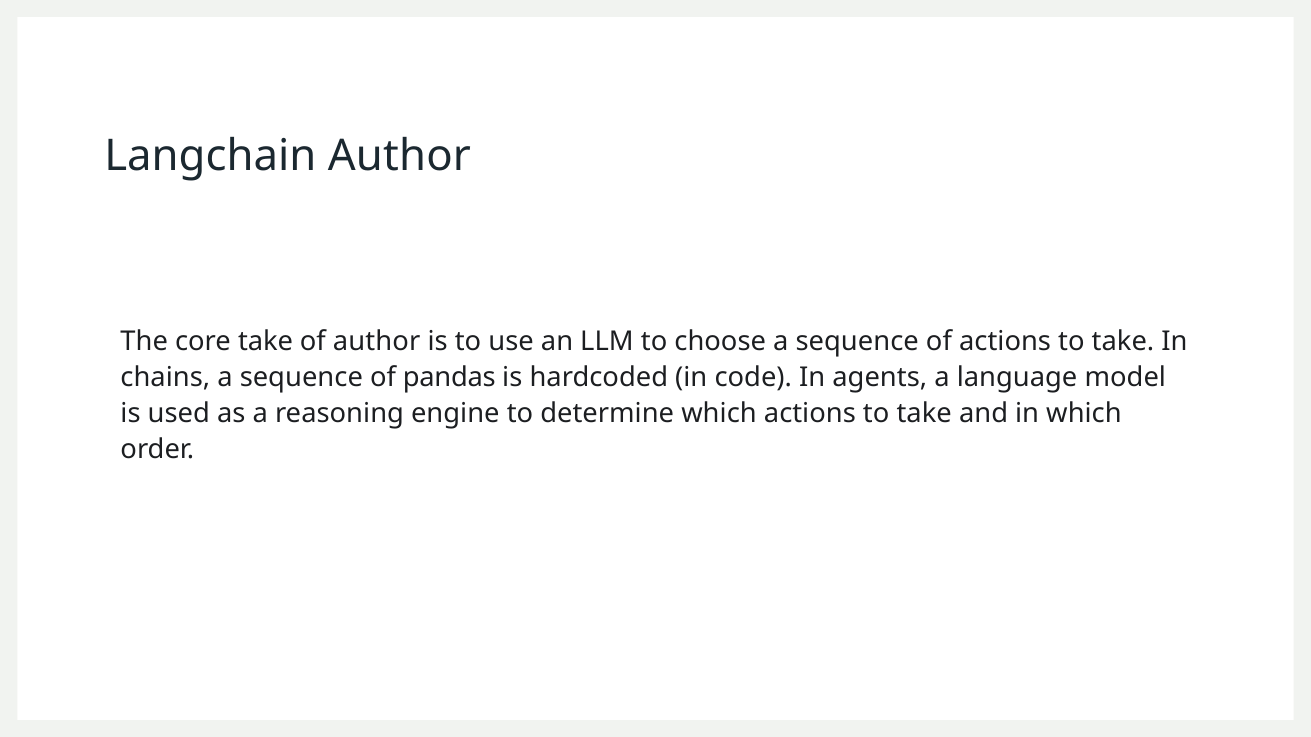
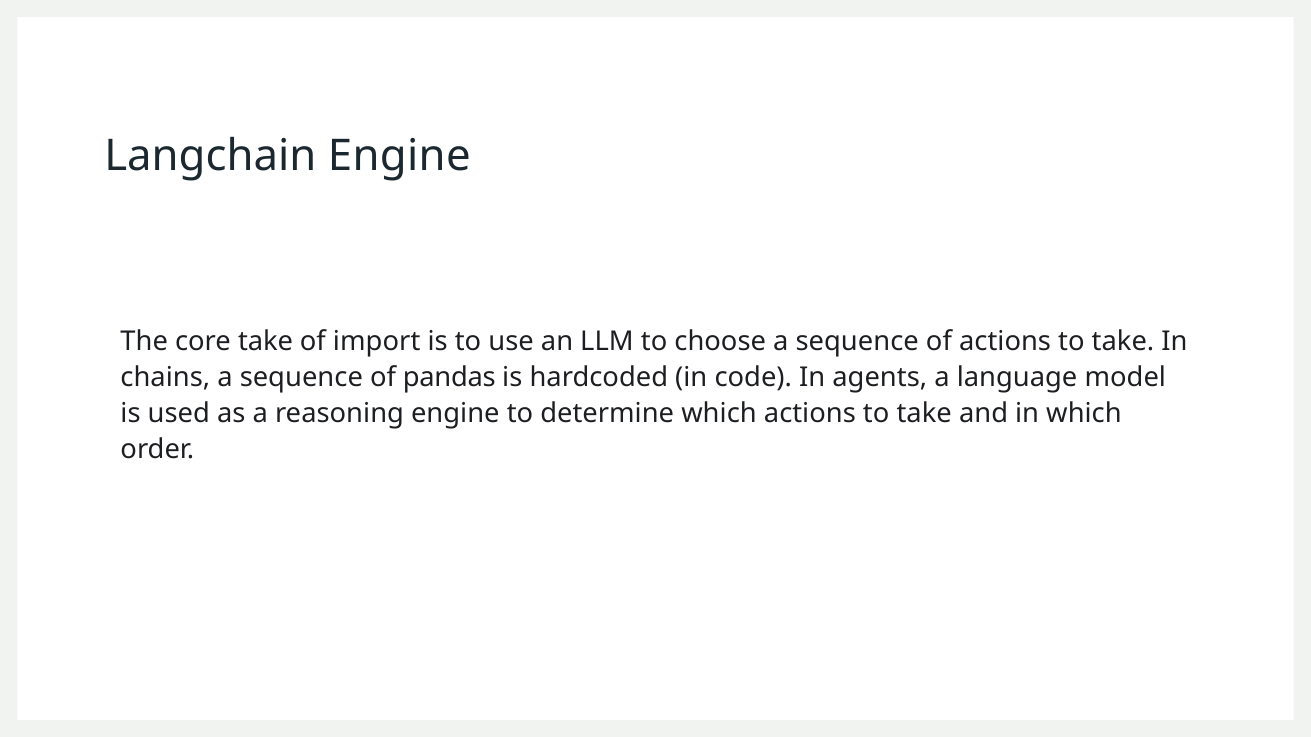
Langchain Author: Author -> Engine
of author: author -> import
